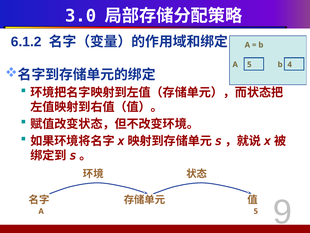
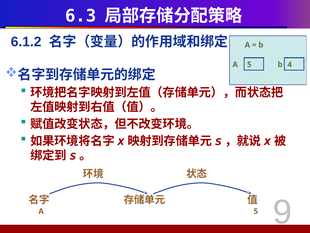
3.0: 3.0 -> 6.3
